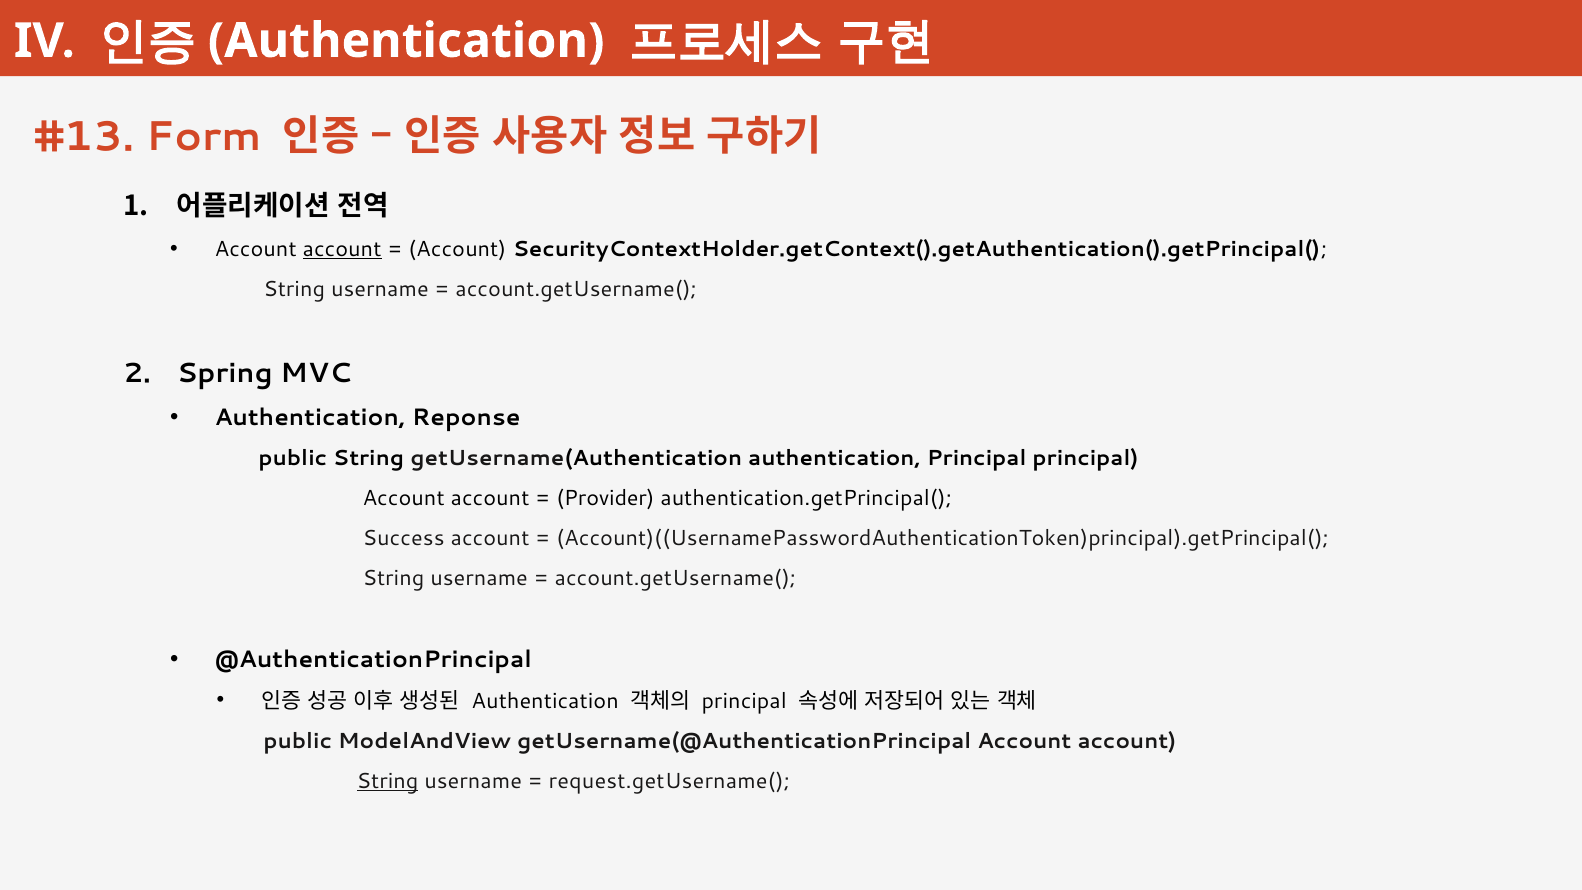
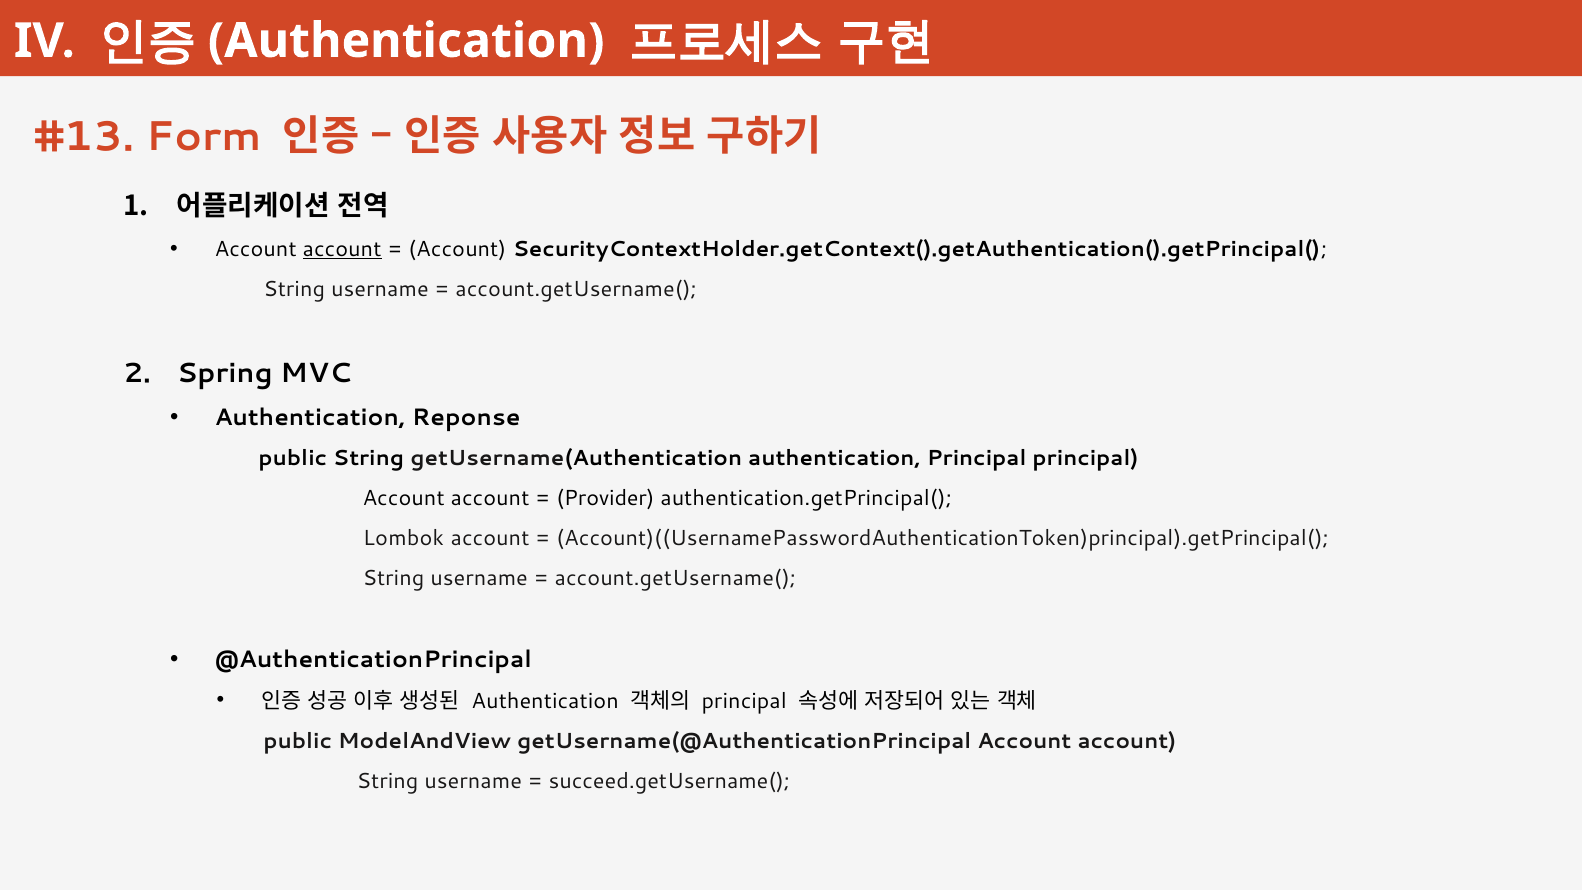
Success: Success -> Lombok
String at (388, 781) underline: present -> none
request.getUsername(: request.getUsername( -> succeed.getUsername(
